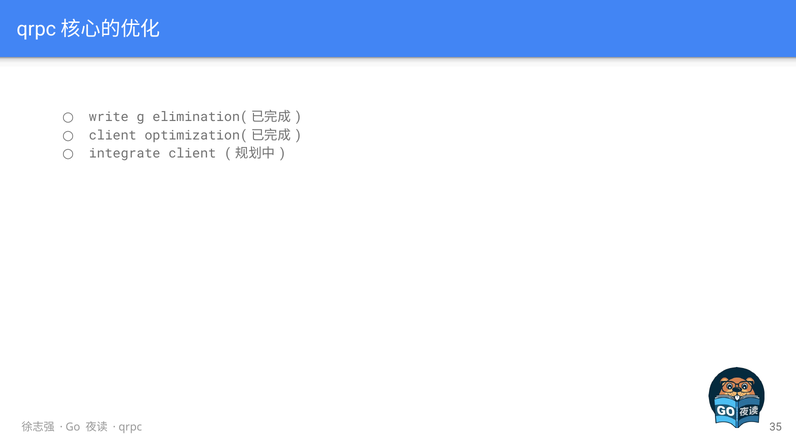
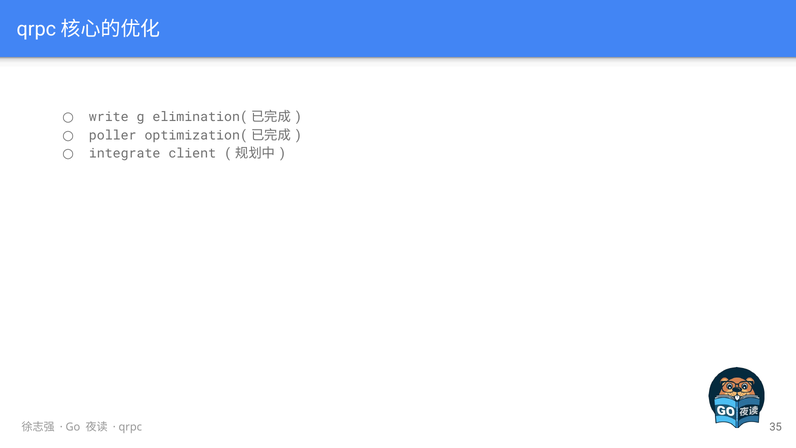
client at (113, 135): client -> poller
